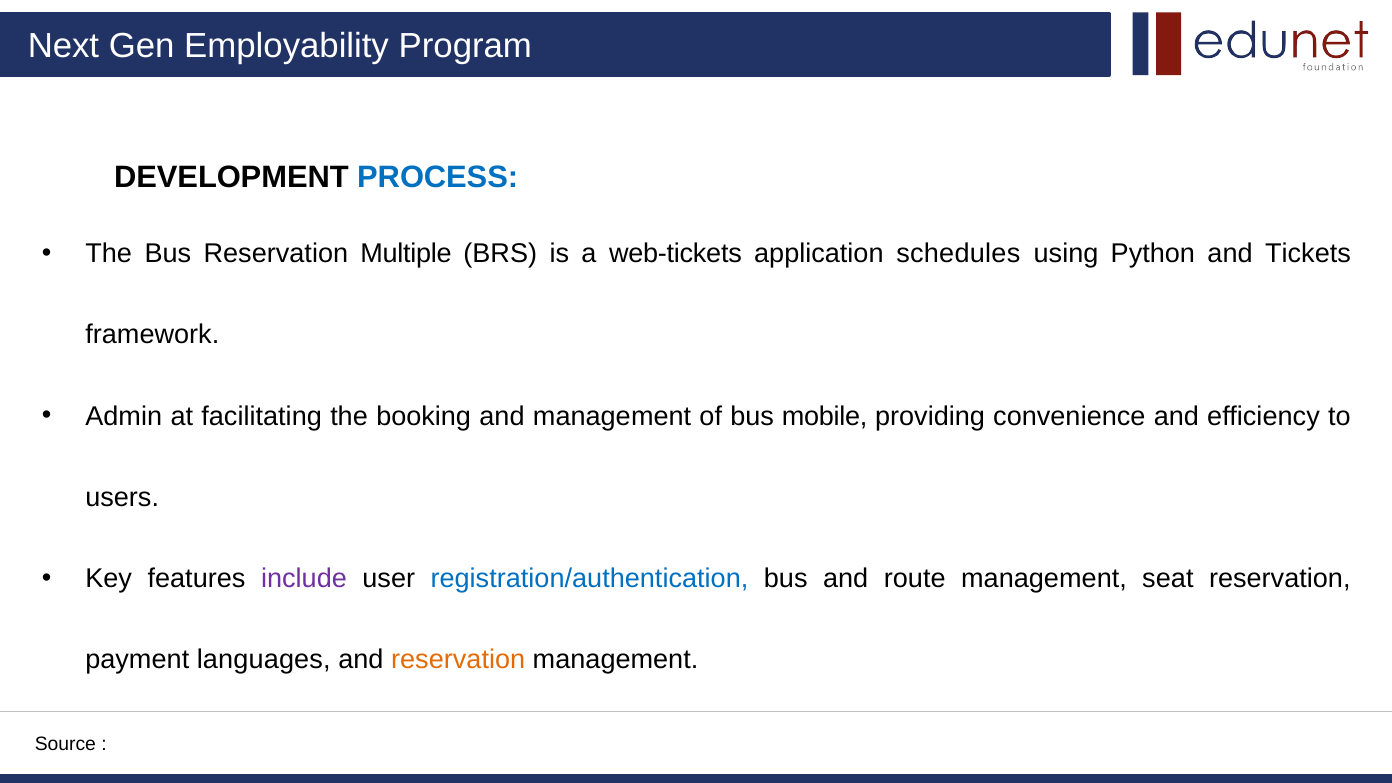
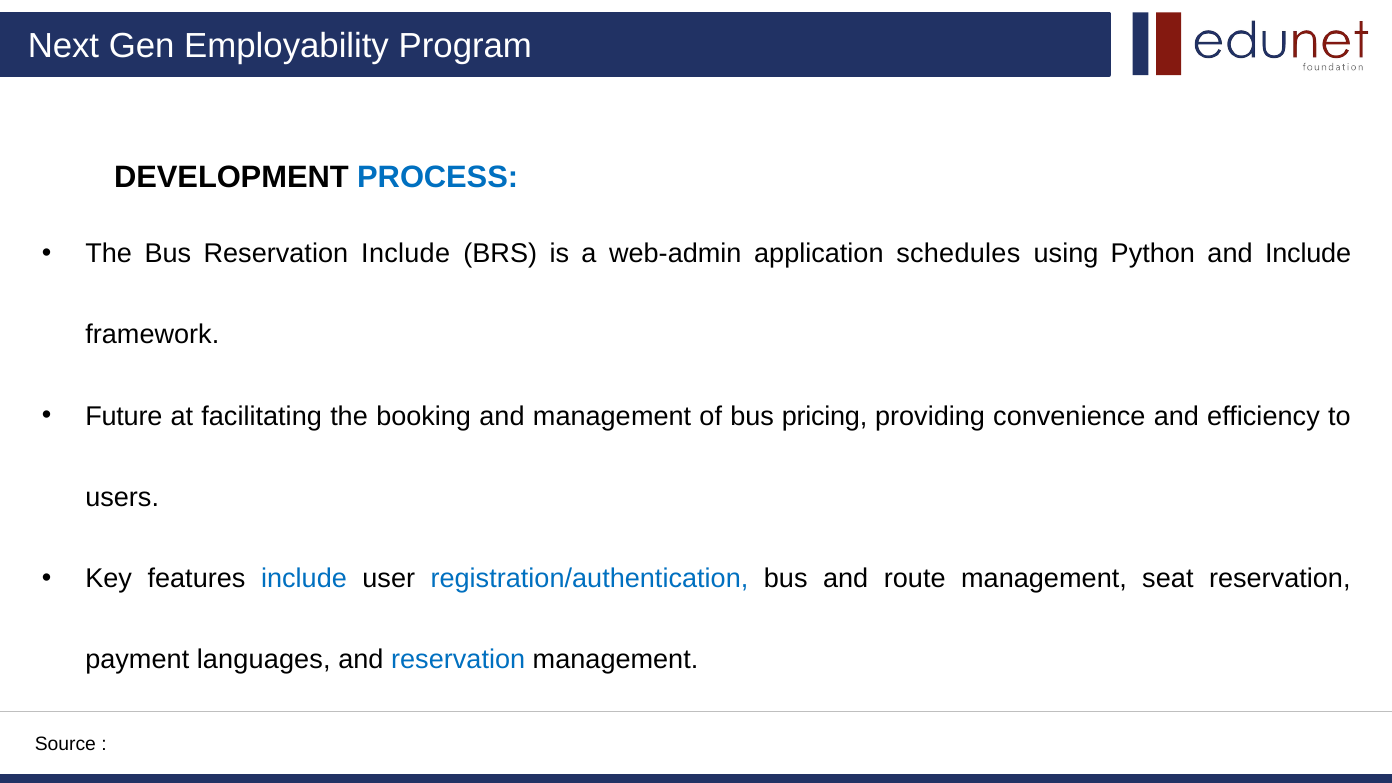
Reservation Multiple: Multiple -> Include
web-tickets: web-tickets -> web-admin
and Tickets: Tickets -> Include
Admin: Admin -> Future
mobile: mobile -> pricing
include at (304, 579) colour: purple -> blue
reservation at (458, 660) colour: orange -> blue
